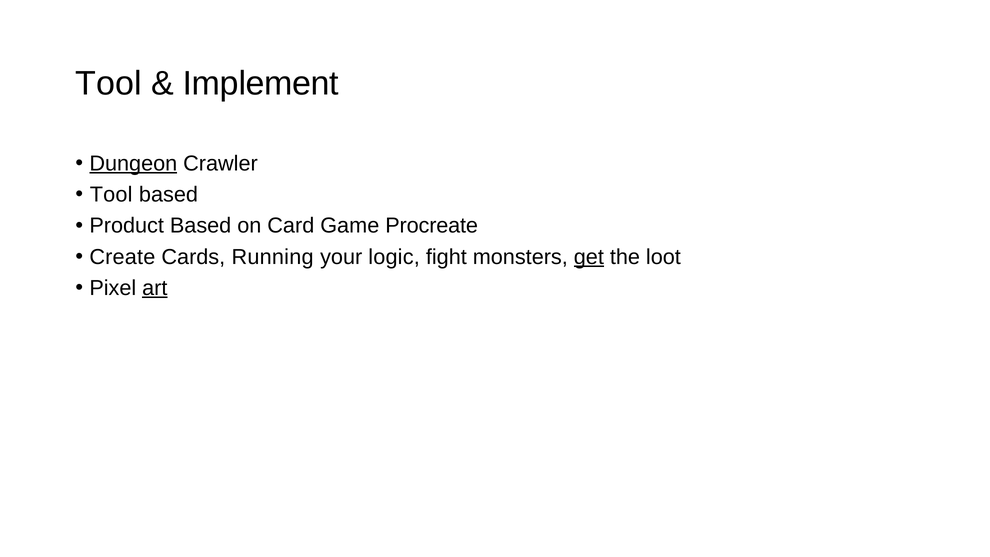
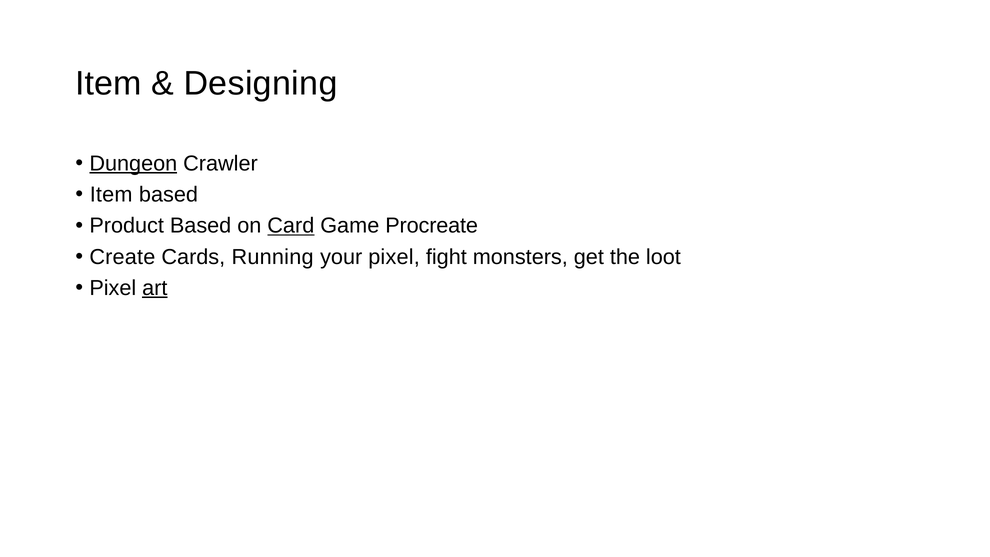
Tool at (109, 83): Tool -> Item
Implement: Implement -> Designing
Tool at (111, 195): Tool -> Item
Card underline: none -> present
your logic: logic -> pixel
get underline: present -> none
